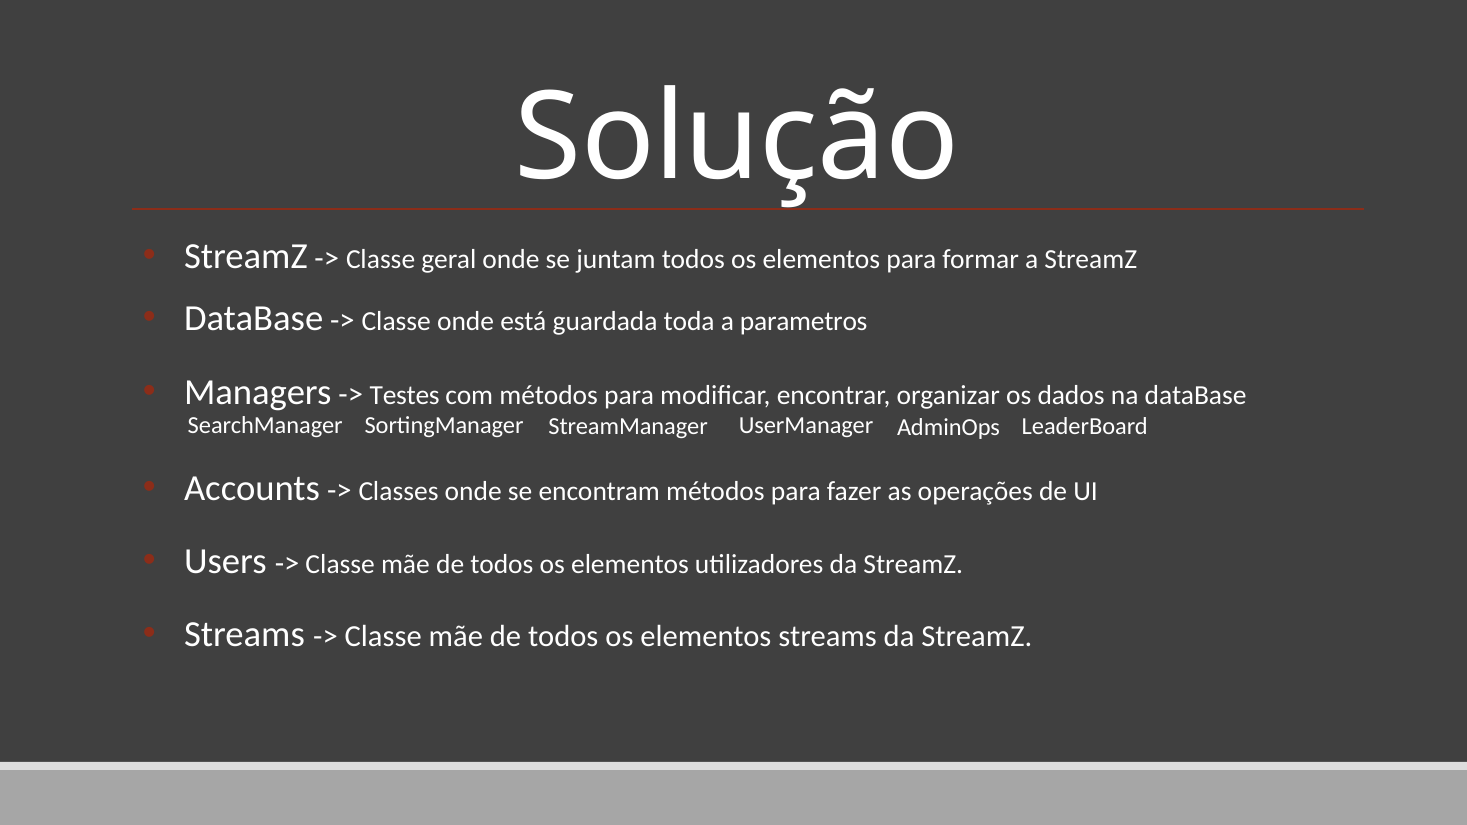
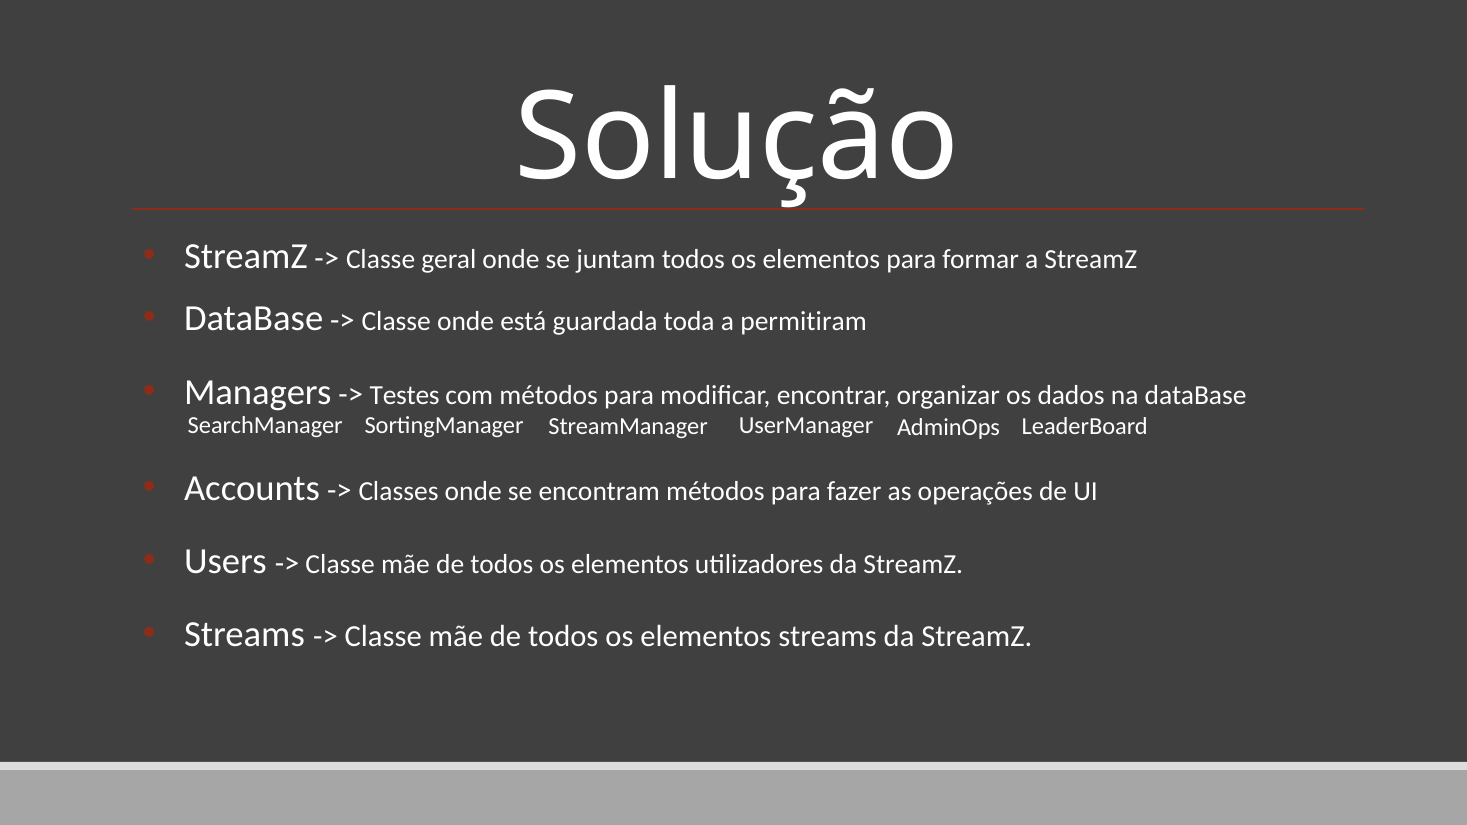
parametros: parametros -> permitiram
